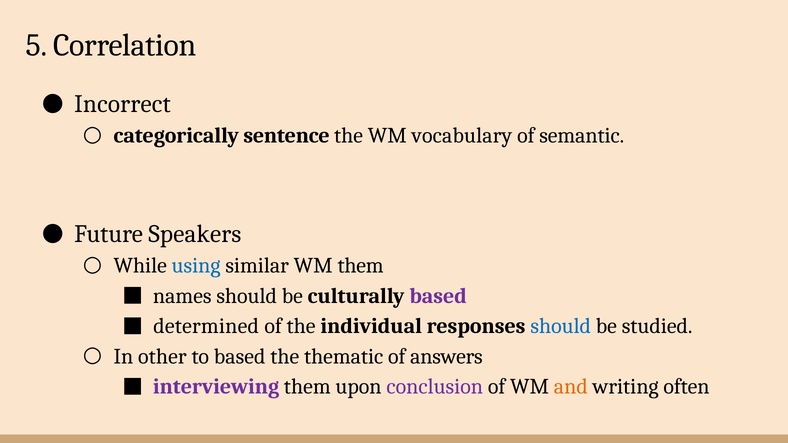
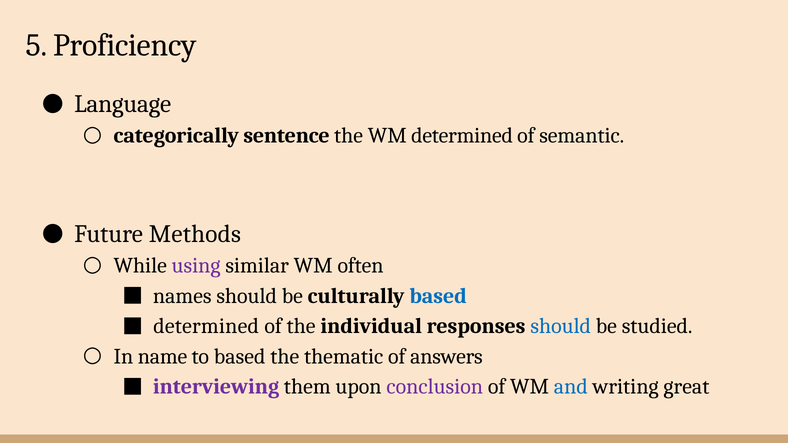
Correlation: Correlation -> Proficiency
Incorrect: Incorrect -> Language
WM vocabulary: vocabulary -> determined
Speakers: Speakers -> Methods
using colour: blue -> purple
WM them: them -> often
based at (438, 296) colour: purple -> blue
other: other -> name
and colour: orange -> blue
often: often -> great
